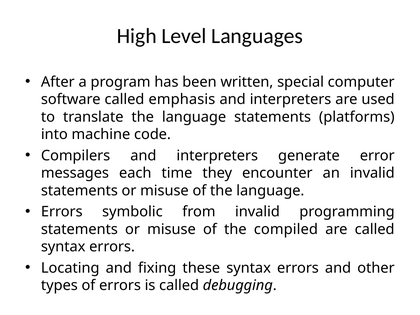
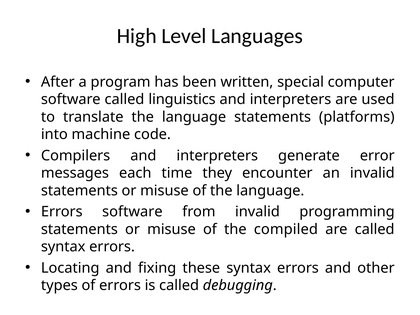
emphasis: emphasis -> linguistics
Errors symbolic: symbolic -> software
